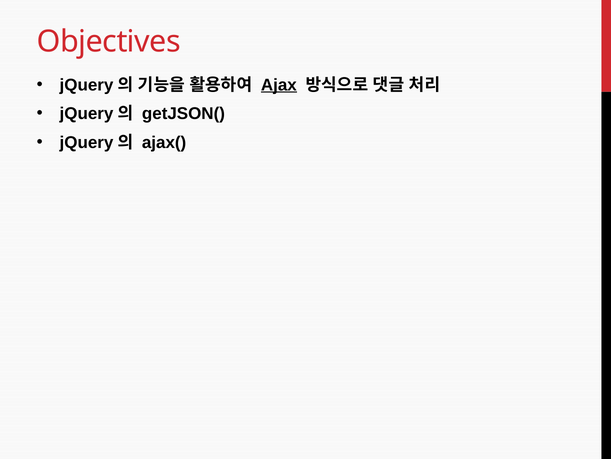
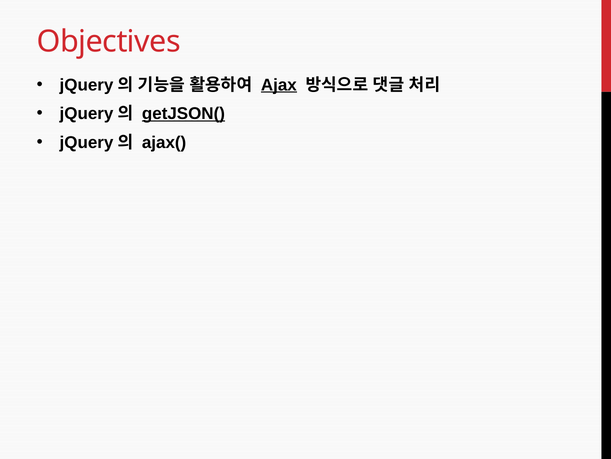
getJSON( underline: none -> present
